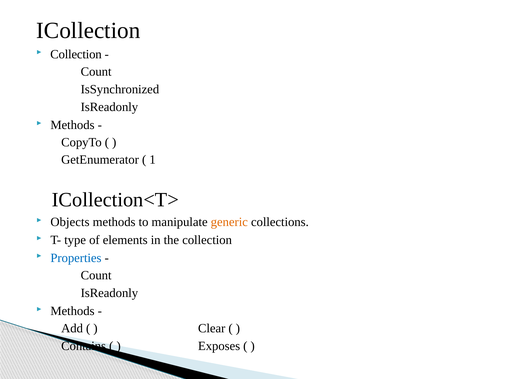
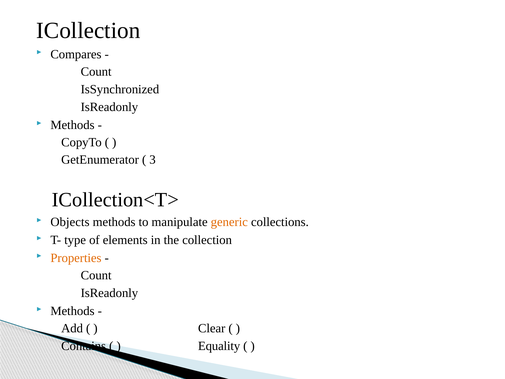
Collection at (76, 54): Collection -> Compares
1: 1 -> 3
Properties colour: blue -> orange
Exposes: Exposes -> Equality
